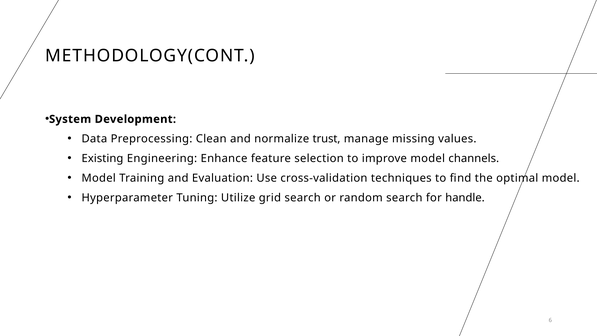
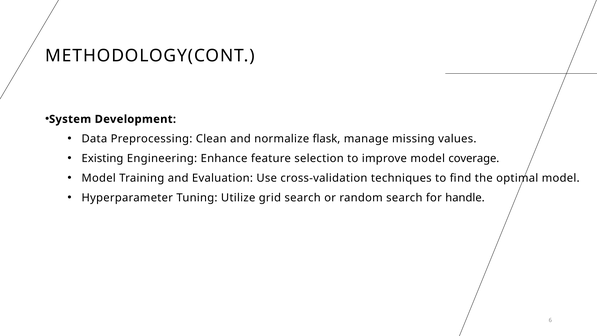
trust: trust -> flask
channels: channels -> coverage
